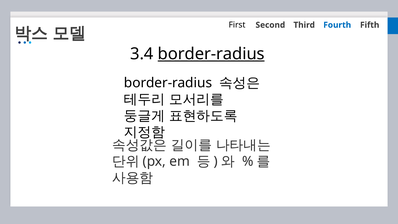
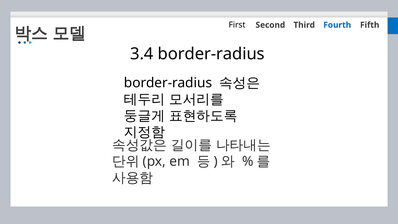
border-radius at (211, 54) underline: present -> none
